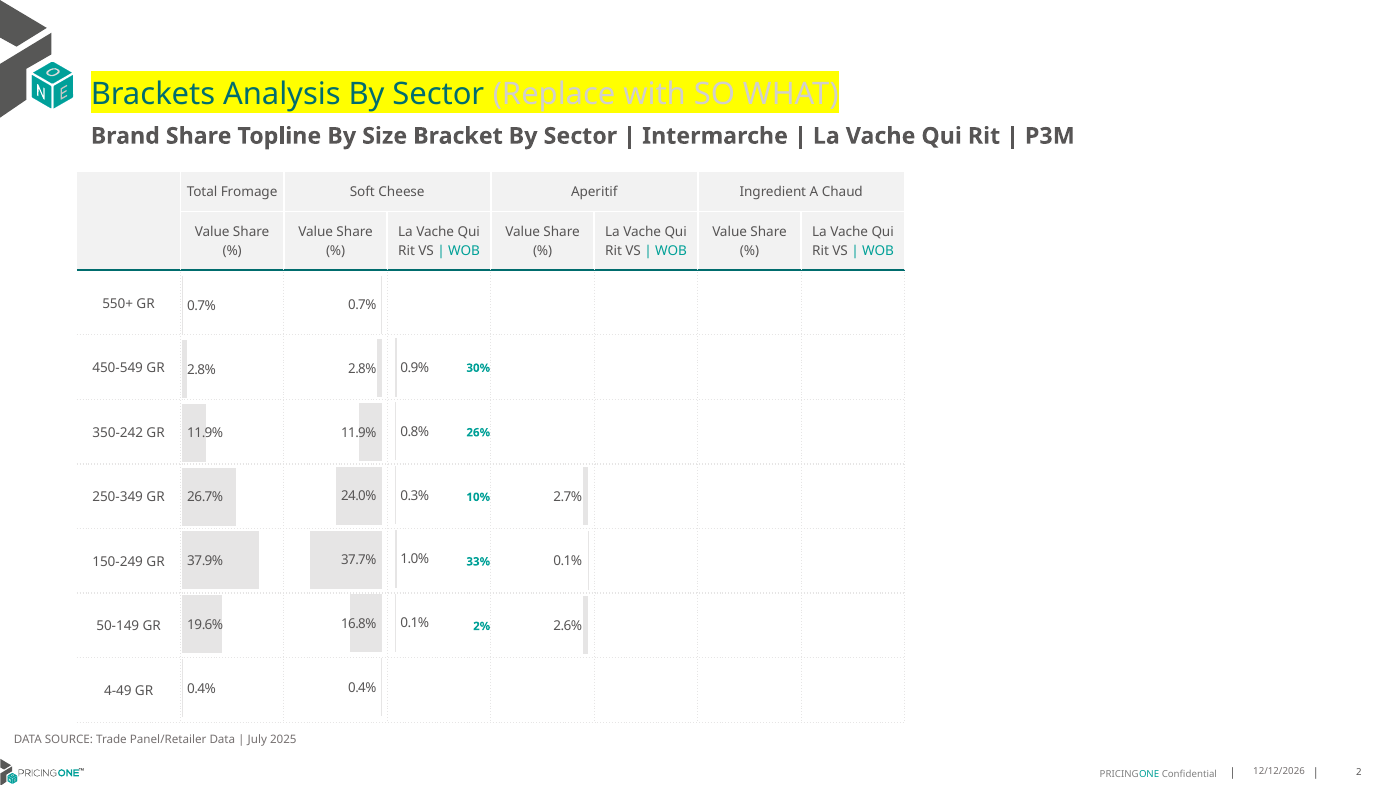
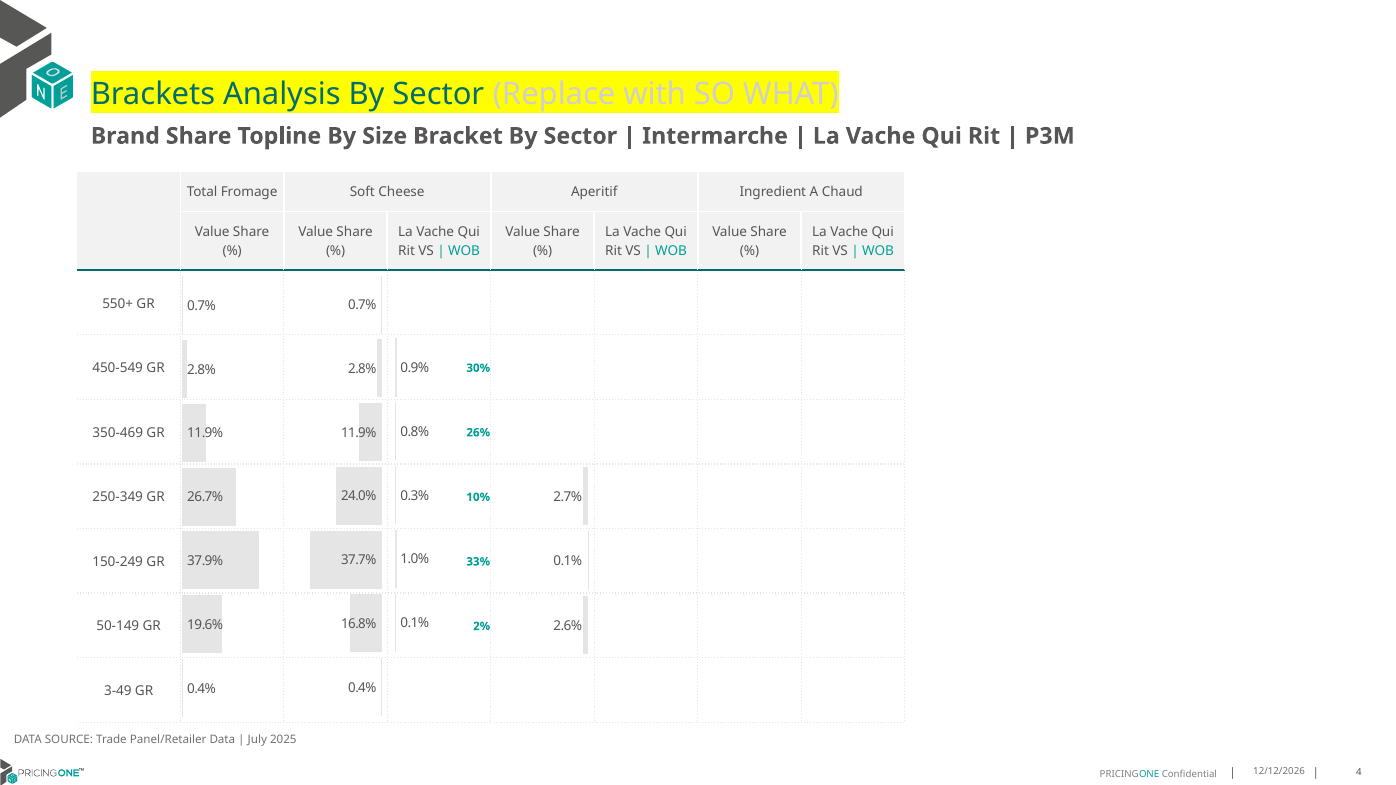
350-242: 350-242 -> 350-469
4-49: 4-49 -> 3-49
2: 2 -> 4
